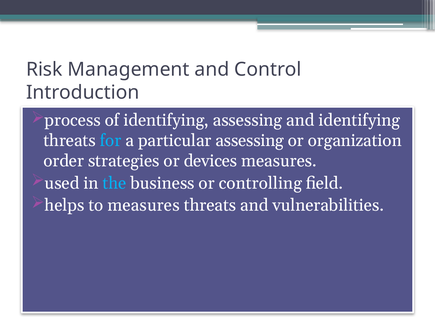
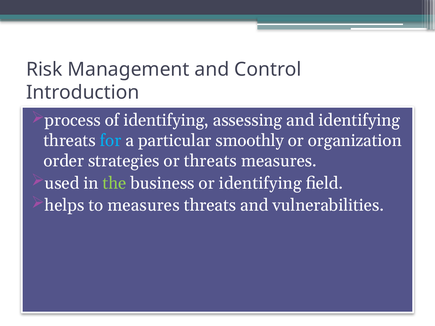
particular assessing: assessing -> smoothly
or devices: devices -> threats
the colour: light blue -> light green
or controlling: controlling -> identifying
